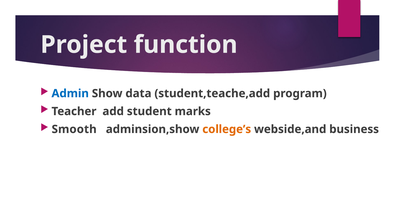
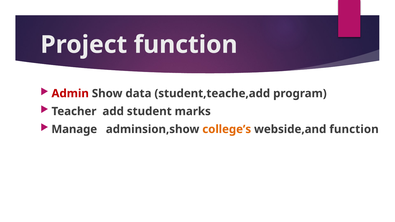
Admin colour: blue -> red
Smooth: Smooth -> Manage
webside,and business: business -> function
